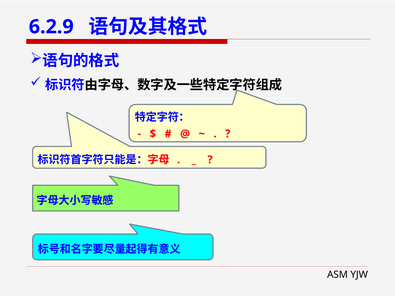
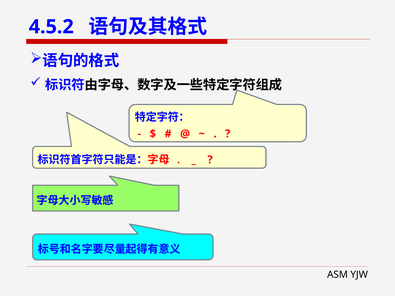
6.2.9: 6.2.9 -> 4.5.2
